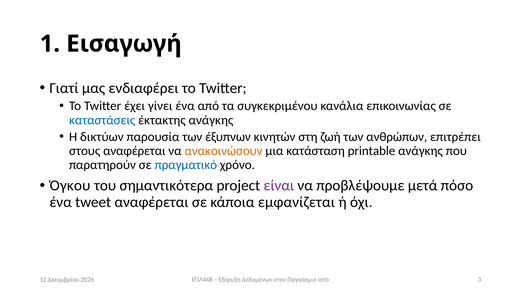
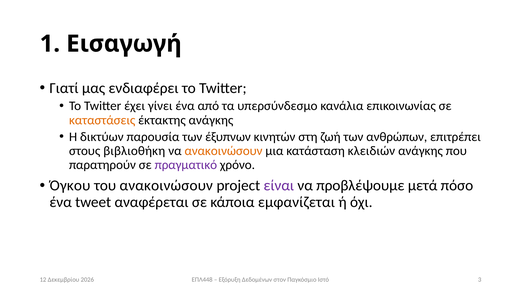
συγκεκριμένου: συγκεκριμένου -> υπερσύνδεσμο
καταστάσεις colour: blue -> orange
στους αναφέρεται: αναφέρεται -> βιβλιοθήκη
printable: printable -> κλειδιών
πραγματικό colour: blue -> purple
του σημαντικότερα: σημαντικότερα -> ανακοινώσουν
